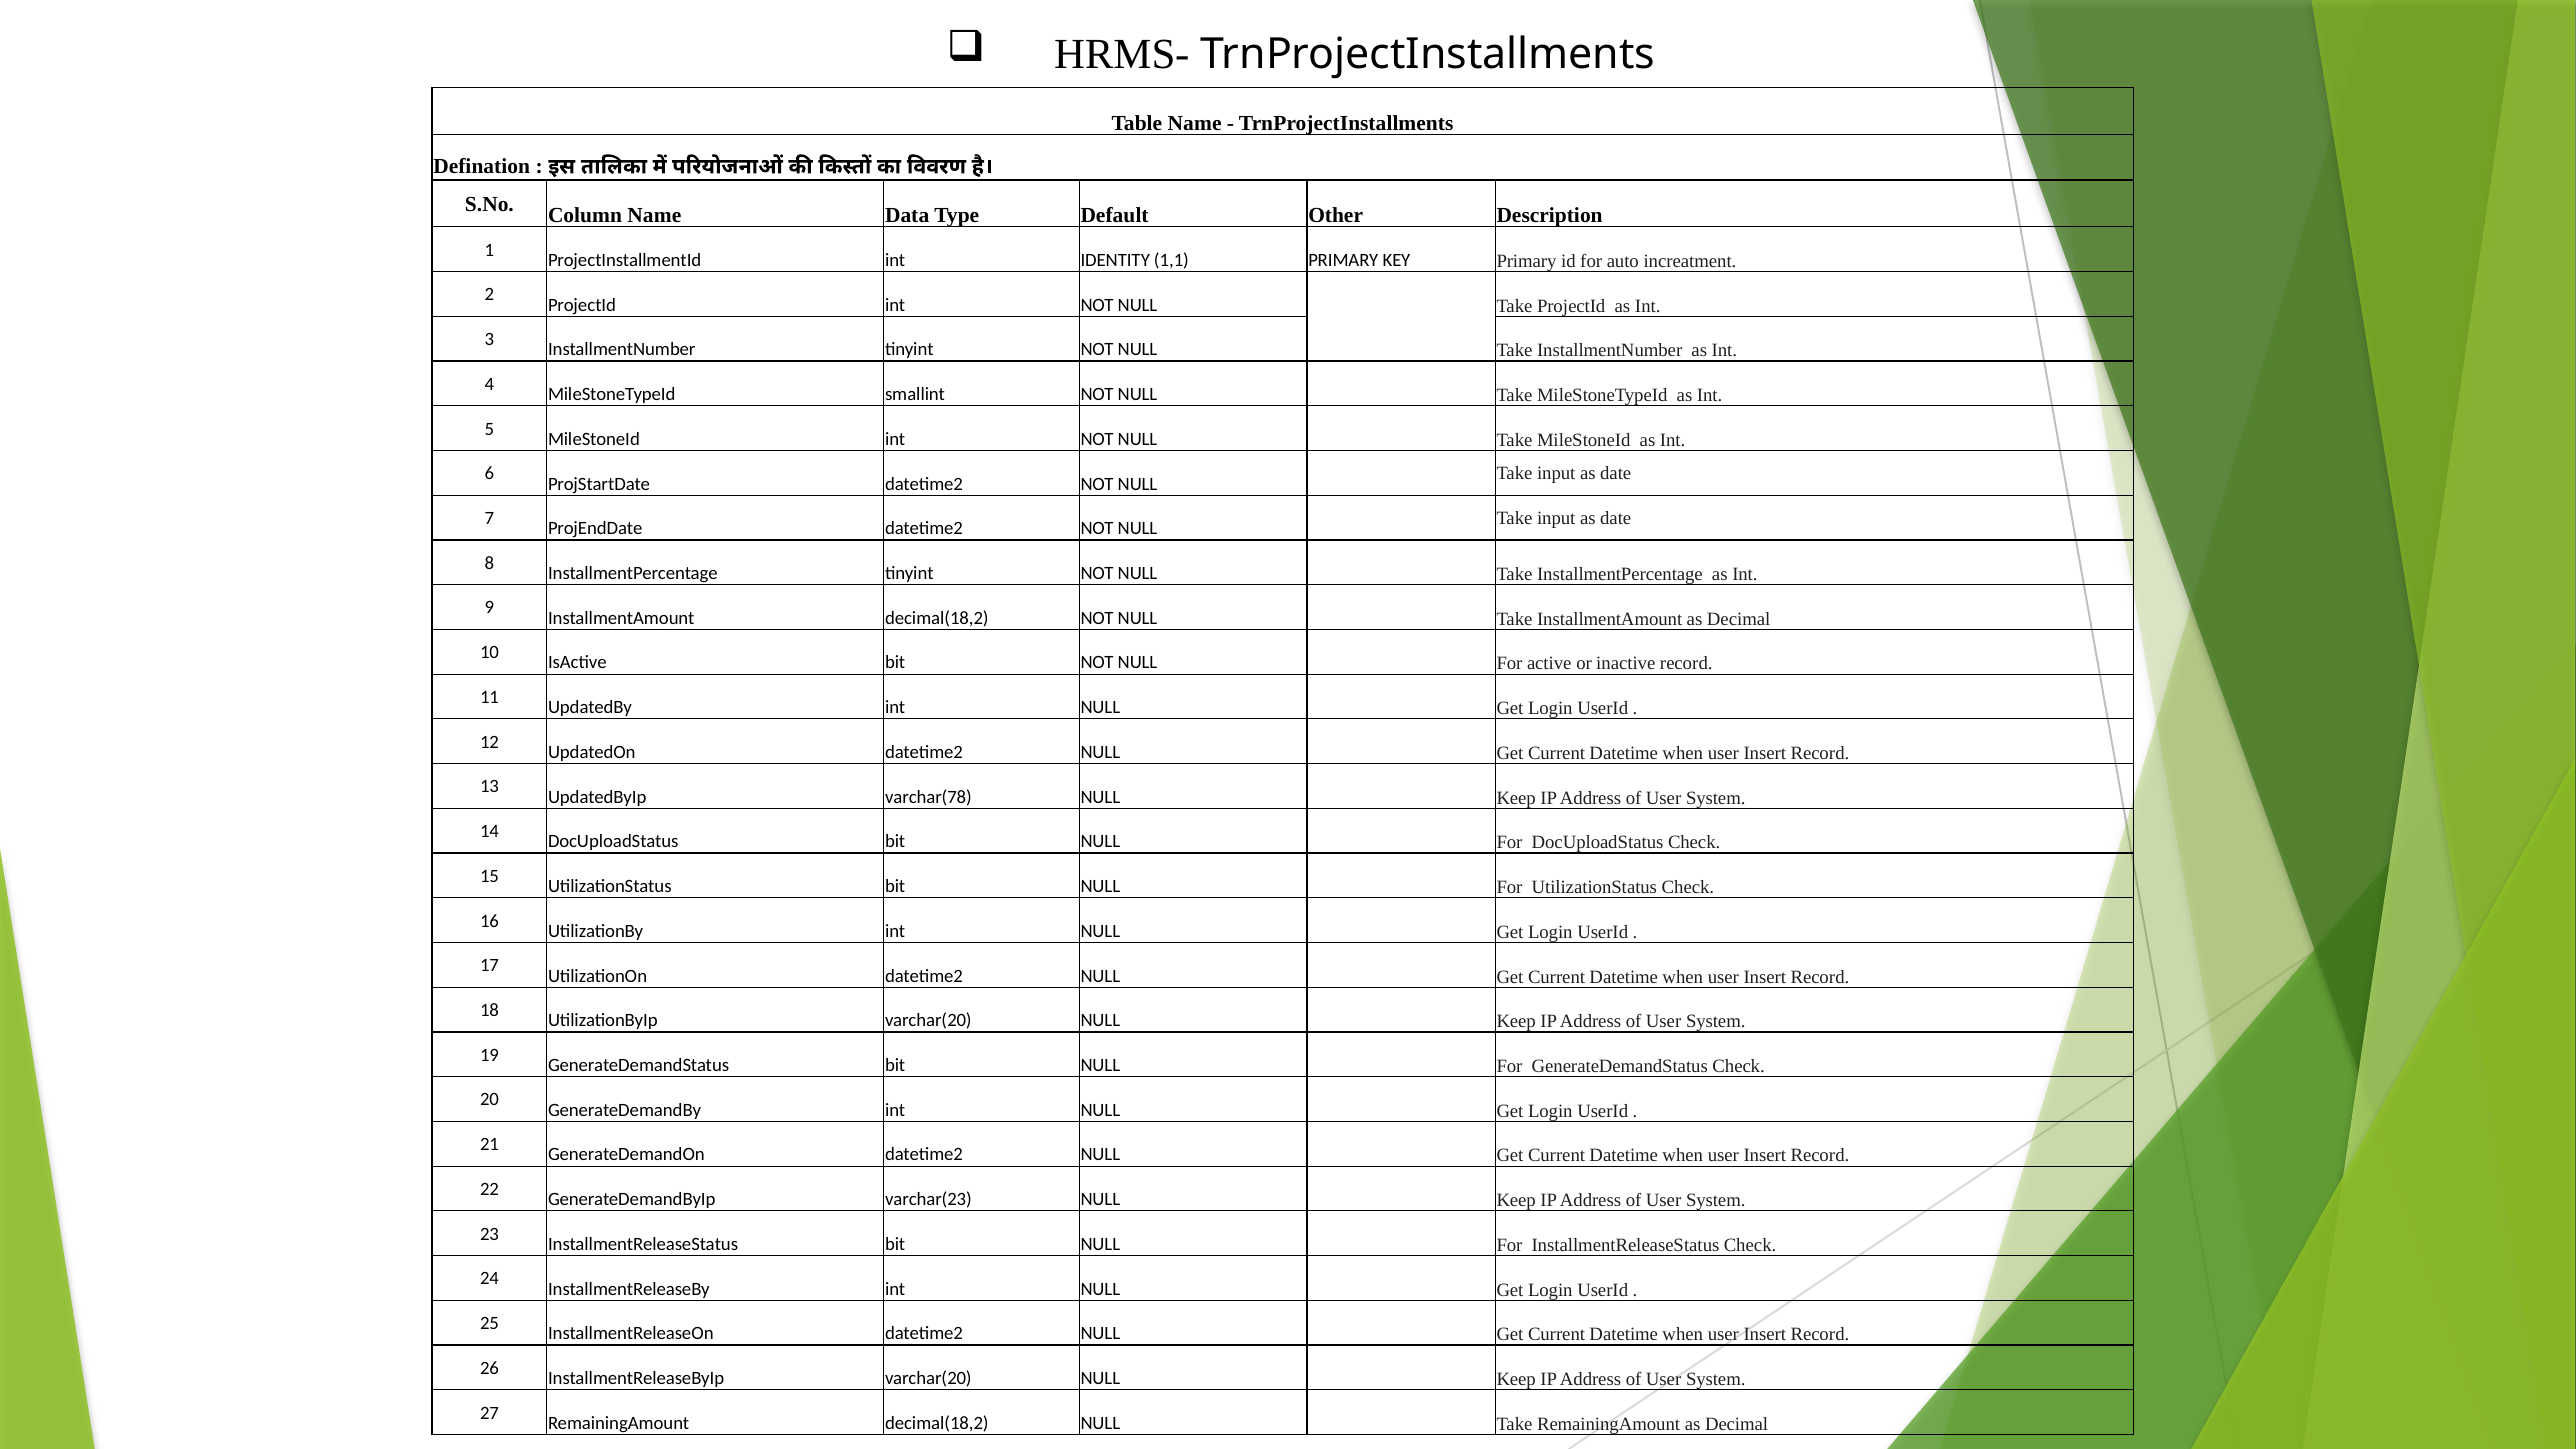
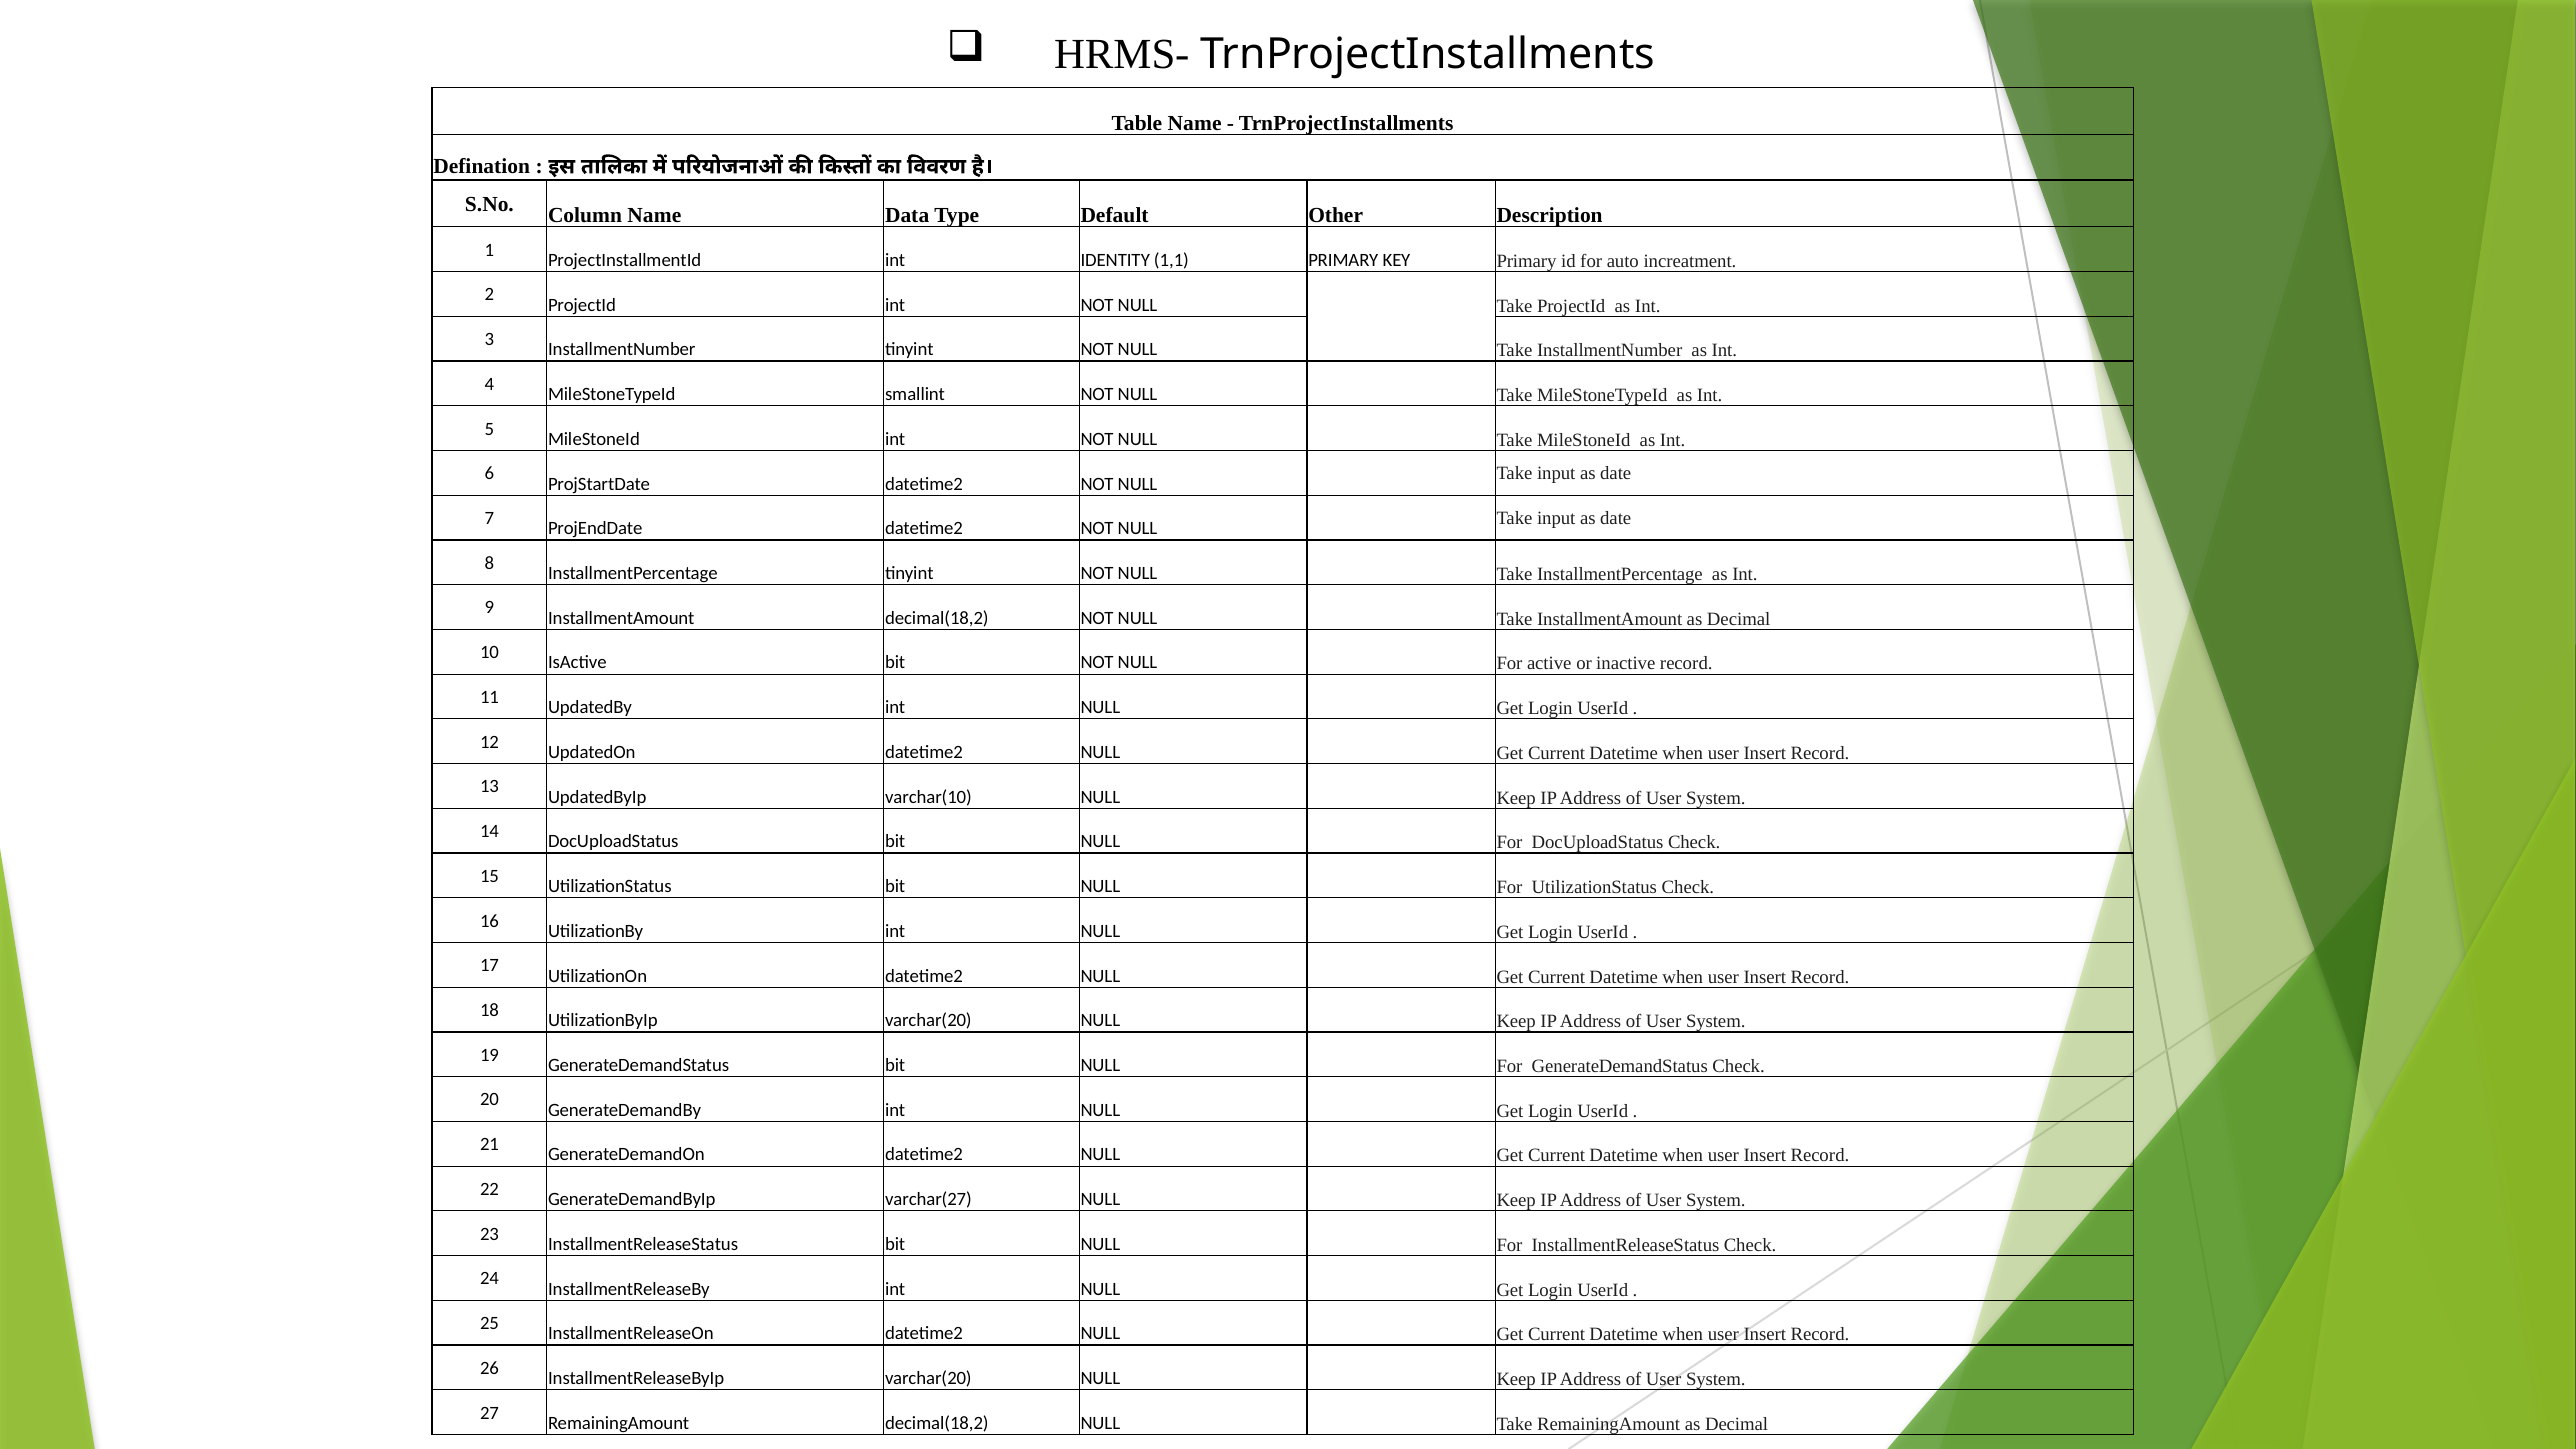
varchar(78: varchar(78 -> varchar(10
varchar(23: varchar(23 -> varchar(27
